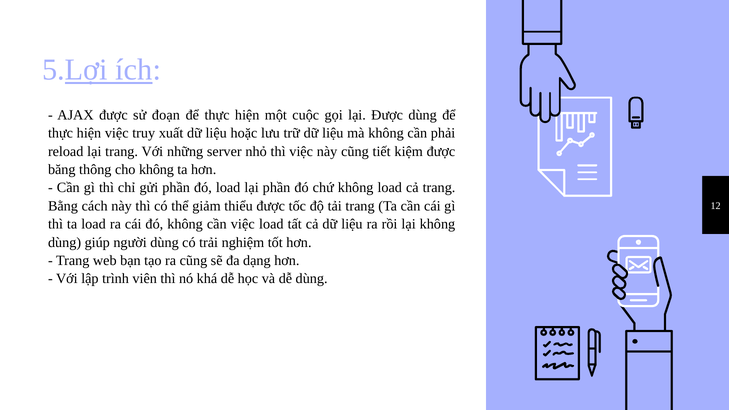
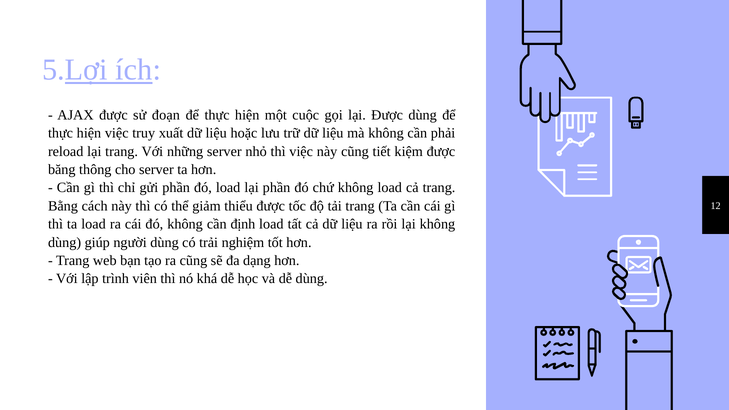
cho không: không -> server
cần việc: việc -> định
